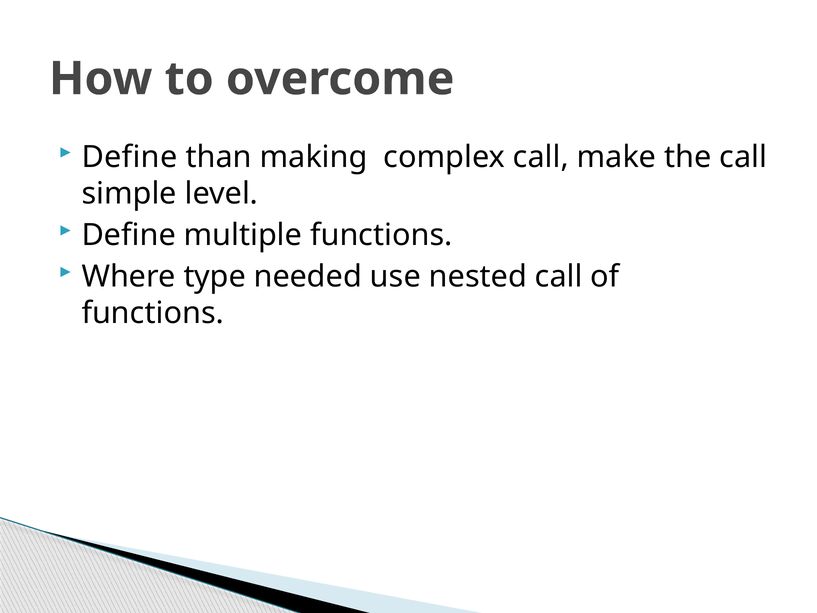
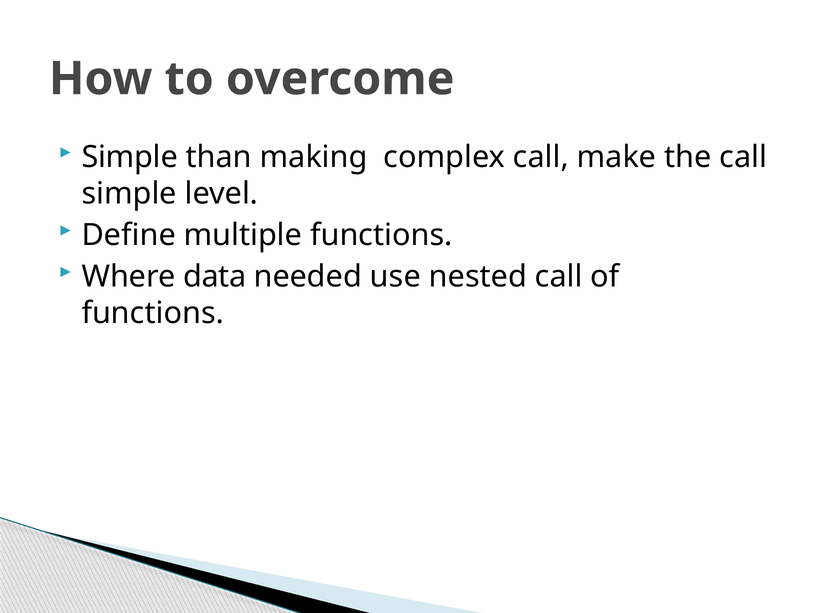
Define at (129, 157): Define -> Simple
type: type -> data
